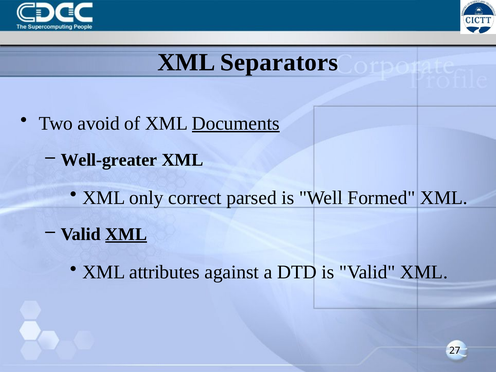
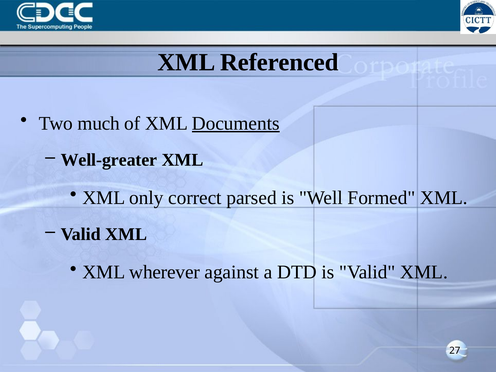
Separators: Separators -> Referenced
avoid: avoid -> much
XML at (126, 234) underline: present -> none
attributes: attributes -> wherever
